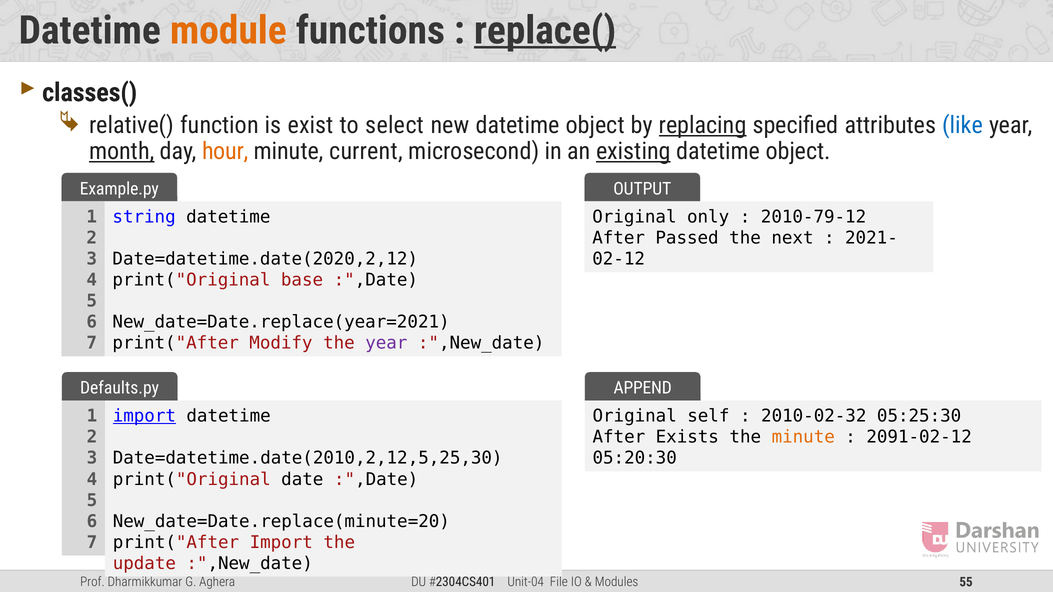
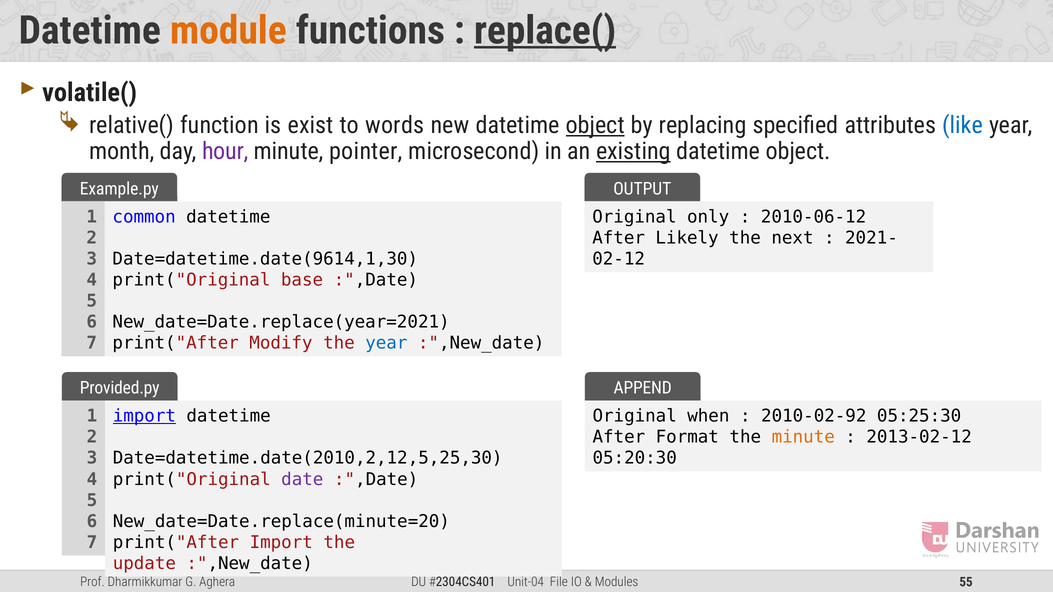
classes(: classes( -> volatile(
select: select -> words
object at (595, 125) underline: none -> present
replacing underline: present -> none
month underline: present -> none
hour colour: orange -> purple
current: current -> pointer
string: string -> common
2010-79-12: 2010-79-12 -> 2010-06-12
Passed: Passed -> Likely
Date=datetime.date(2020,2,12: Date=datetime.date(2020,2,12 -> Date=datetime.date(9614,1,30
year at (386, 343) colour: purple -> blue
Defaults.py: Defaults.py -> Provided.py
self: self -> when
2010-02-32: 2010-02-32 -> 2010-02-92
Exists: Exists -> Format
2091-02-12: 2091-02-12 -> 2013-02-12
date colour: black -> purple
